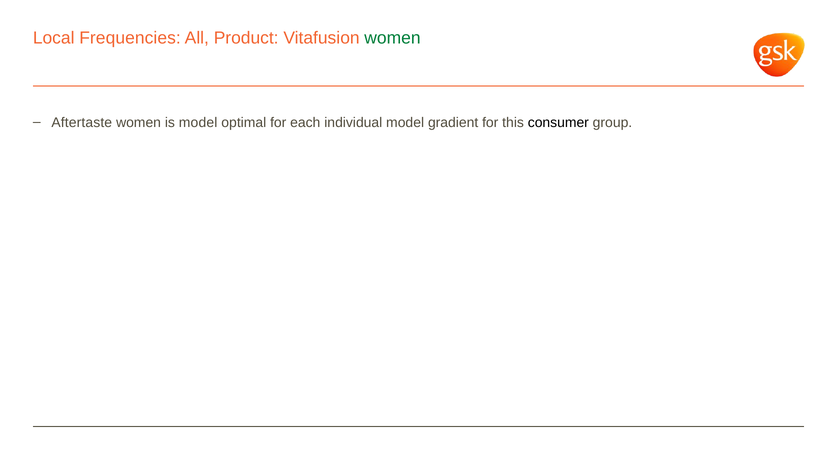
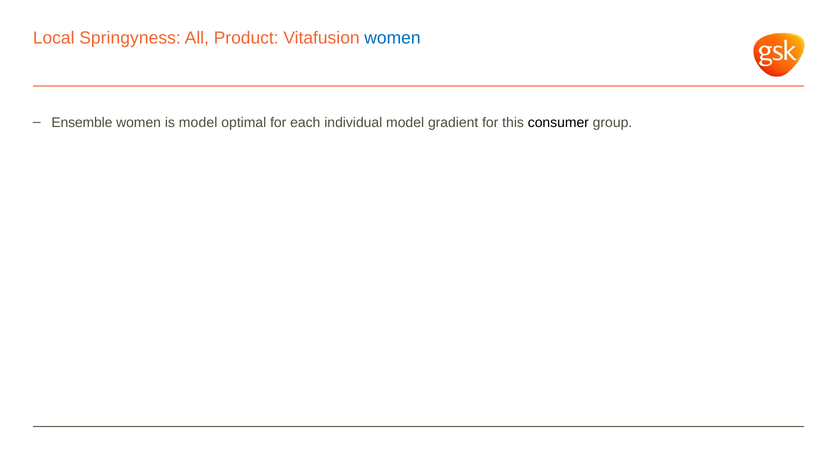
Frequencies: Frequencies -> Springyness
women at (392, 38) colour: green -> blue
Aftertaste: Aftertaste -> Ensemble
